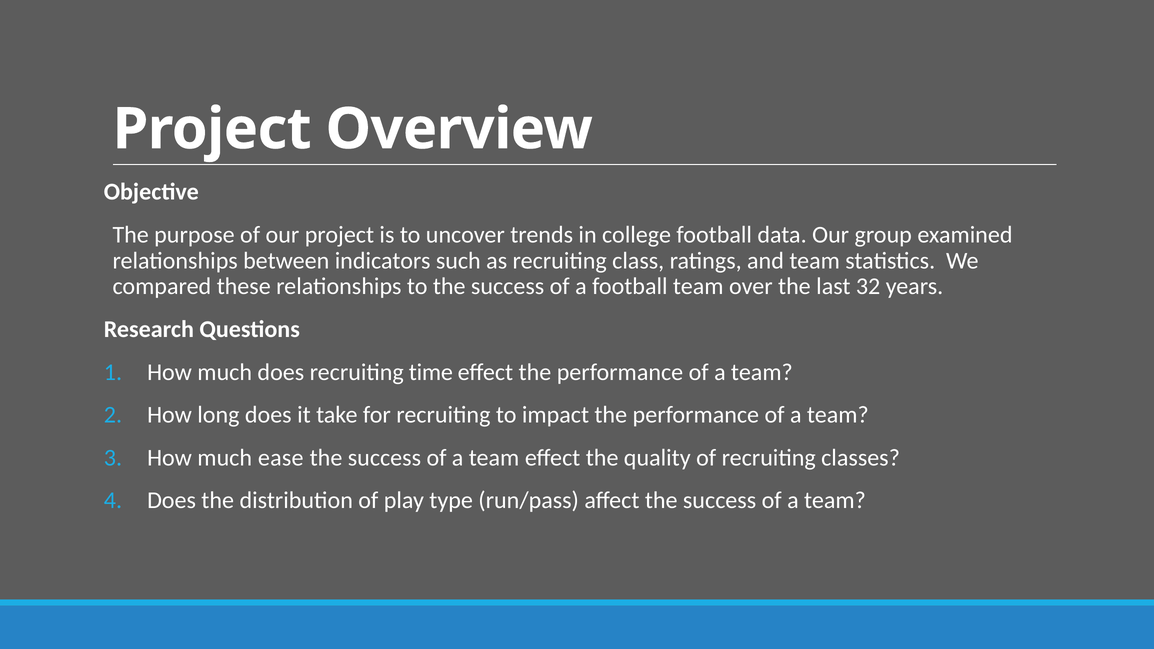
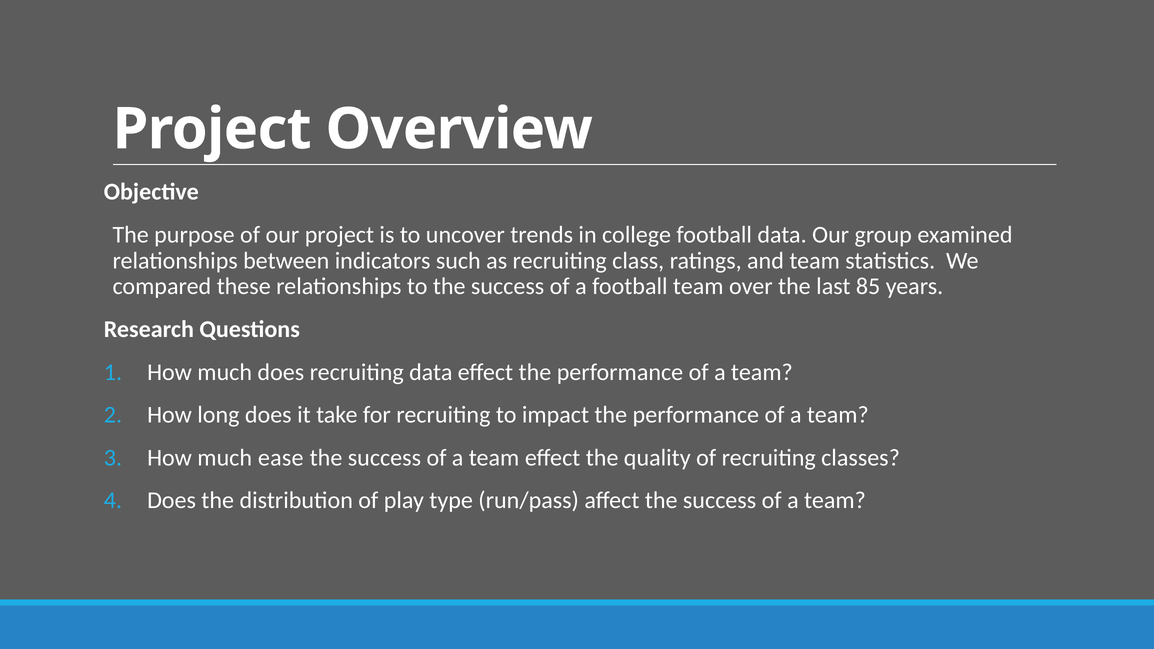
32: 32 -> 85
recruiting time: time -> data
